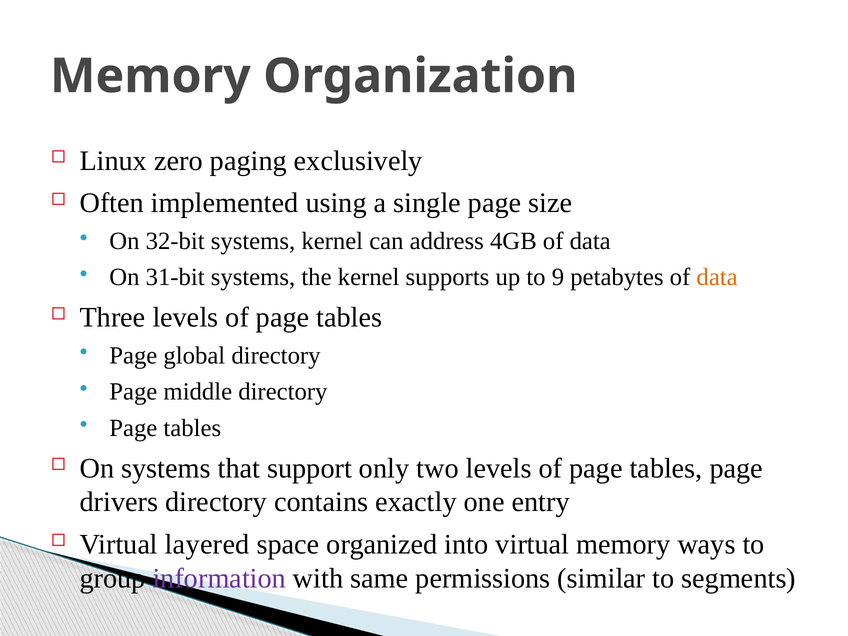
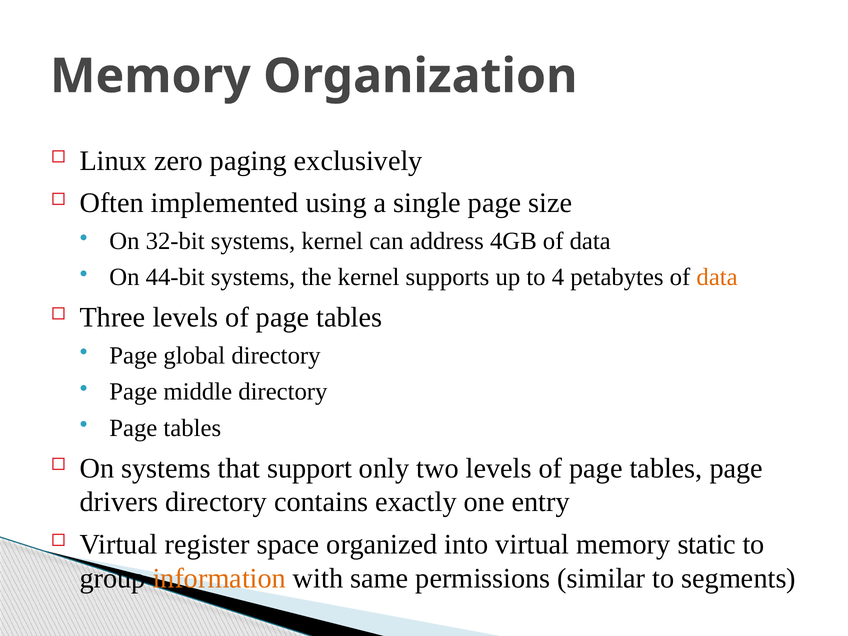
31-bit: 31-bit -> 44-bit
9: 9 -> 4
layered: layered -> register
ways: ways -> static
information colour: purple -> orange
